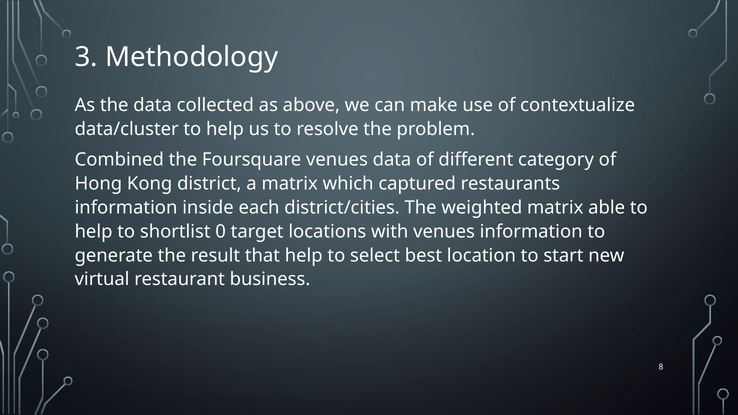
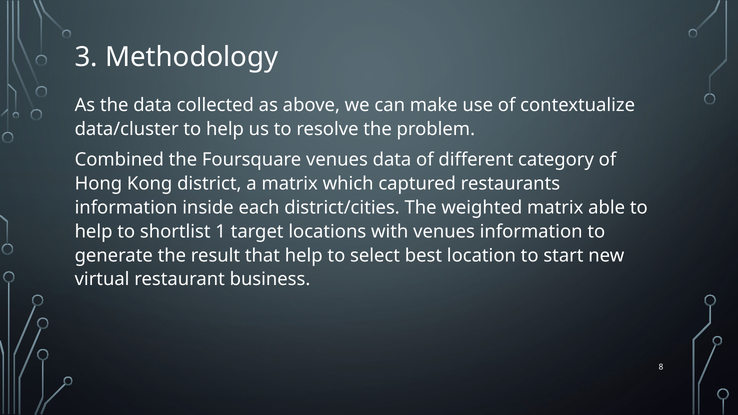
0: 0 -> 1
